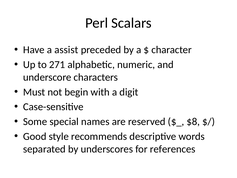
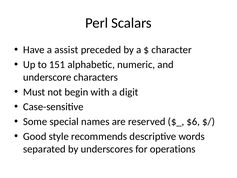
271: 271 -> 151
$8: $8 -> $6
references: references -> operations
